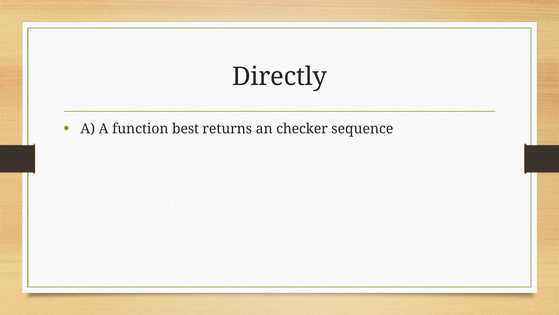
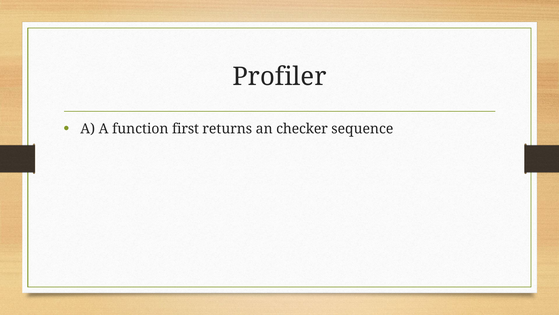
Directly: Directly -> Profiler
best: best -> first
